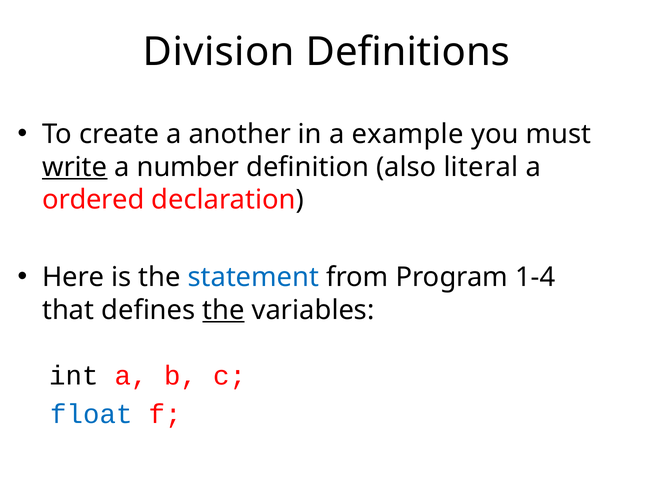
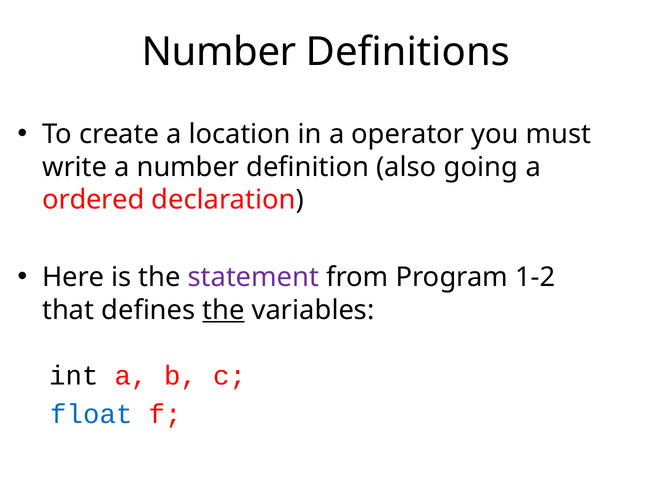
Division at (219, 52): Division -> Number
another: another -> location
example: example -> operator
write underline: present -> none
literal: literal -> going
statement colour: blue -> purple
1-4: 1-4 -> 1-2
